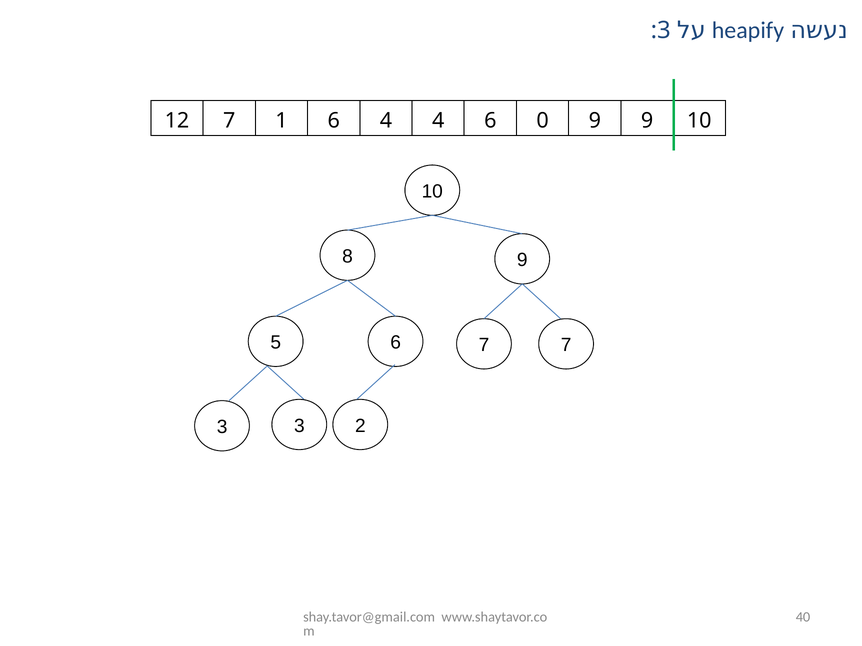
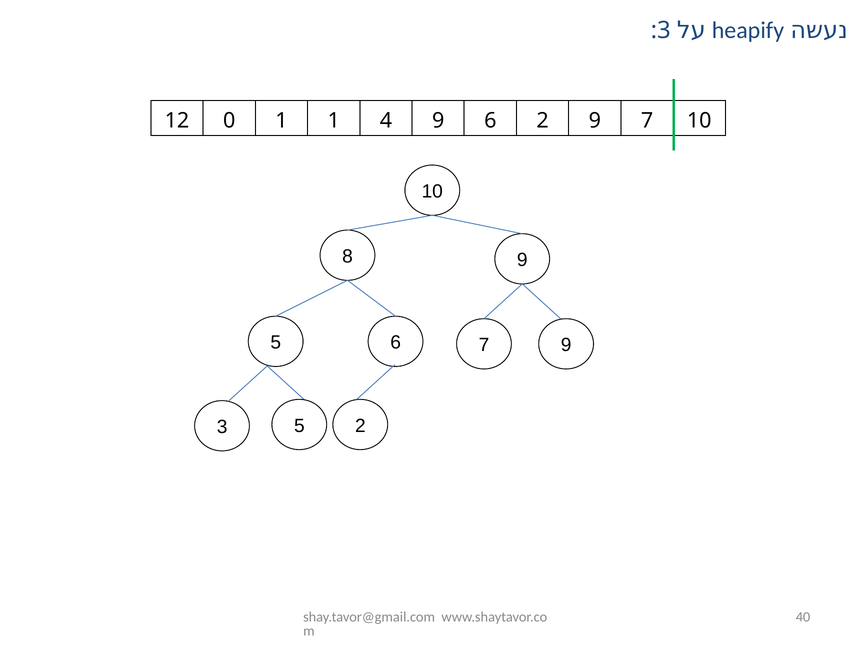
12 7: 7 -> 0
1 6: 6 -> 1
4 4: 4 -> 9
6 0: 0 -> 2
9 at (647, 121): 9 -> 7
7 7: 7 -> 9
3 3: 3 -> 5
